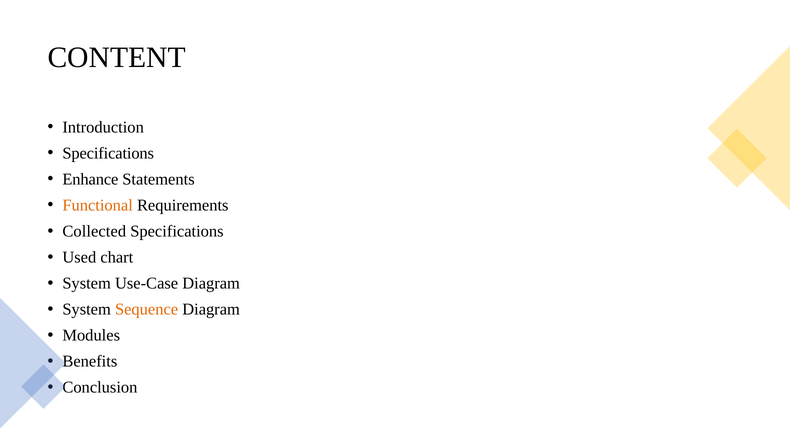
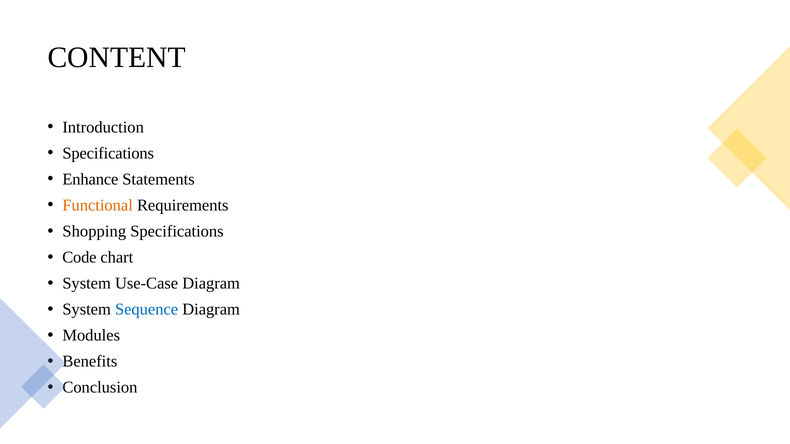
Collected: Collected -> Shopping
Used: Used -> Code
Sequence colour: orange -> blue
